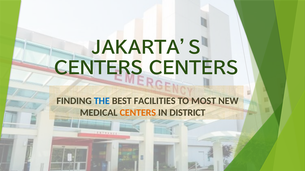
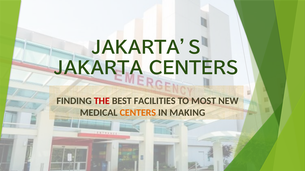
CENTERS at (99, 69): CENTERS -> JAKARTA
THE colour: blue -> red
DISTRICT: DISTRICT -> MAKING
